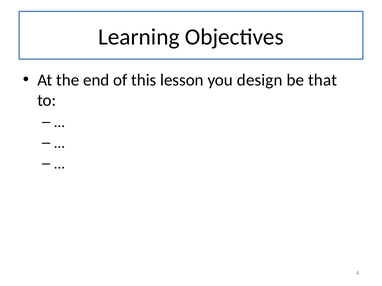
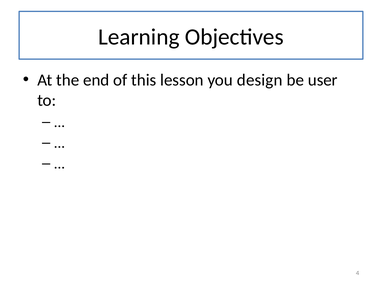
that: that -> user
